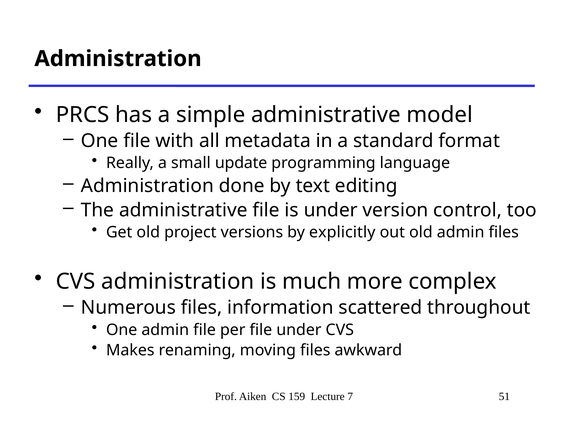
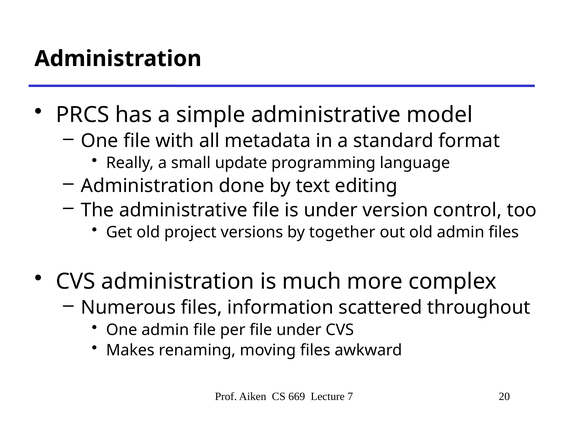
explicitly: explicitly -> together
159: 159 -> 669
51: 51 -> 20
